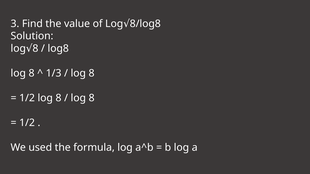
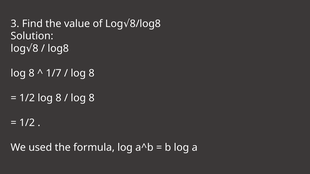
1/3: 1/3 -> 1/7
